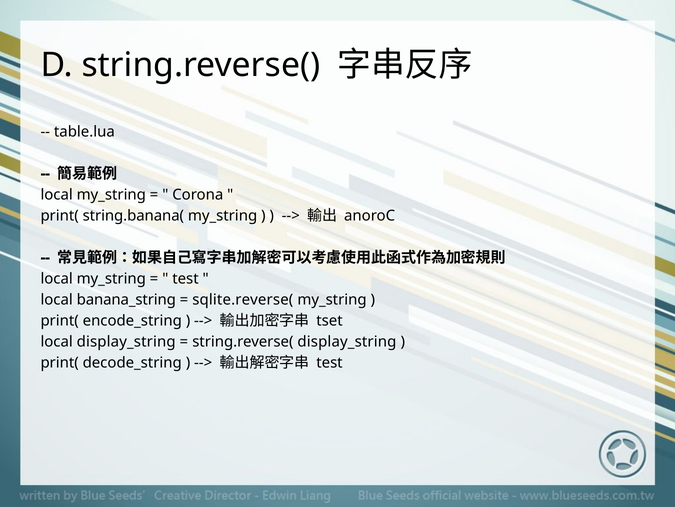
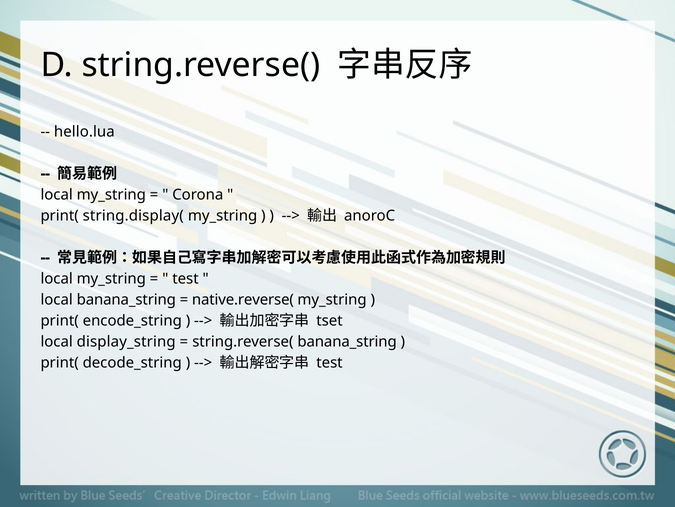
table.lua: table.lua -> hello.lua
string.banana(: string.banana( -> string.display(
sqlite.reverse(: sqlite.reverse( -> native.reverse(
string.reverse( display_string: display_string -> banana_string
